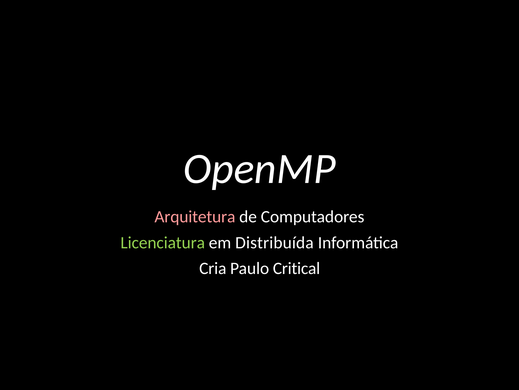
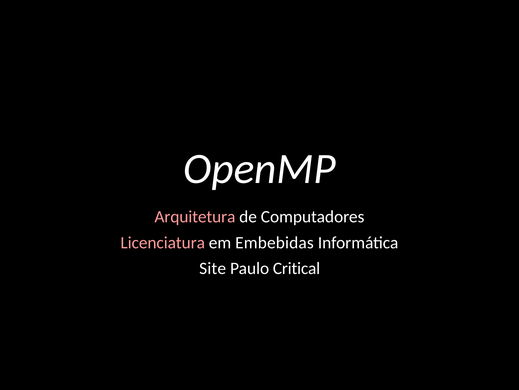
Licenciatura colour: light green -> pink
Distribuída: Distribuída -> Embebidas
Cria: Cria -> Site
